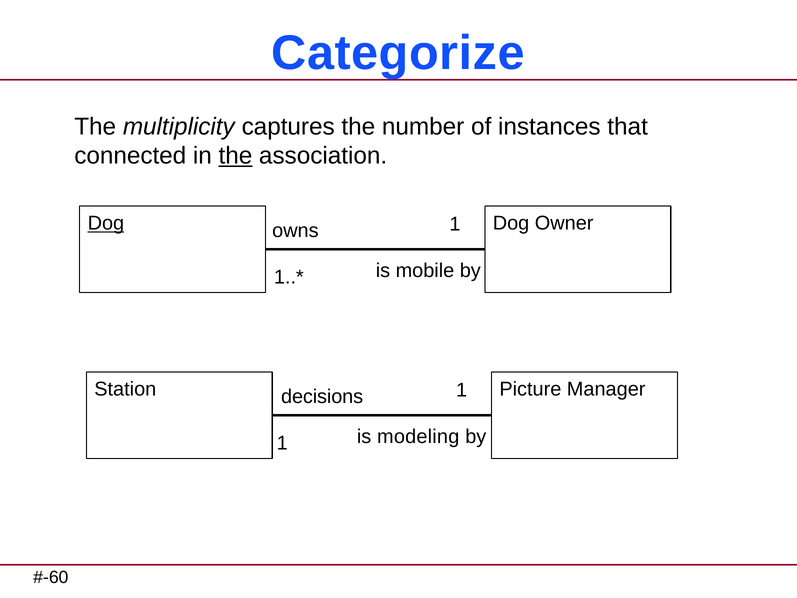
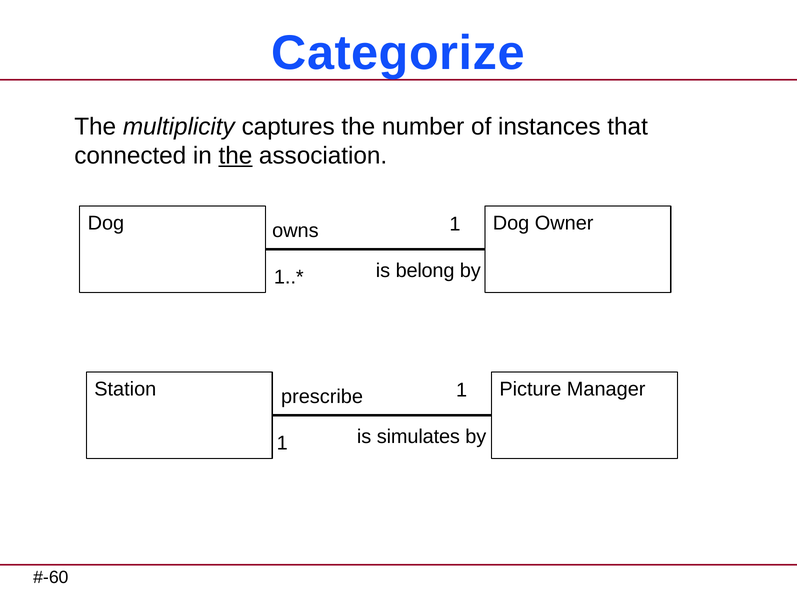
Dog at (106, 223) underline: present -> none
mobile: mobile -> belong
decisions: decisions -> prescribe
modeling: modeling -> simulates
